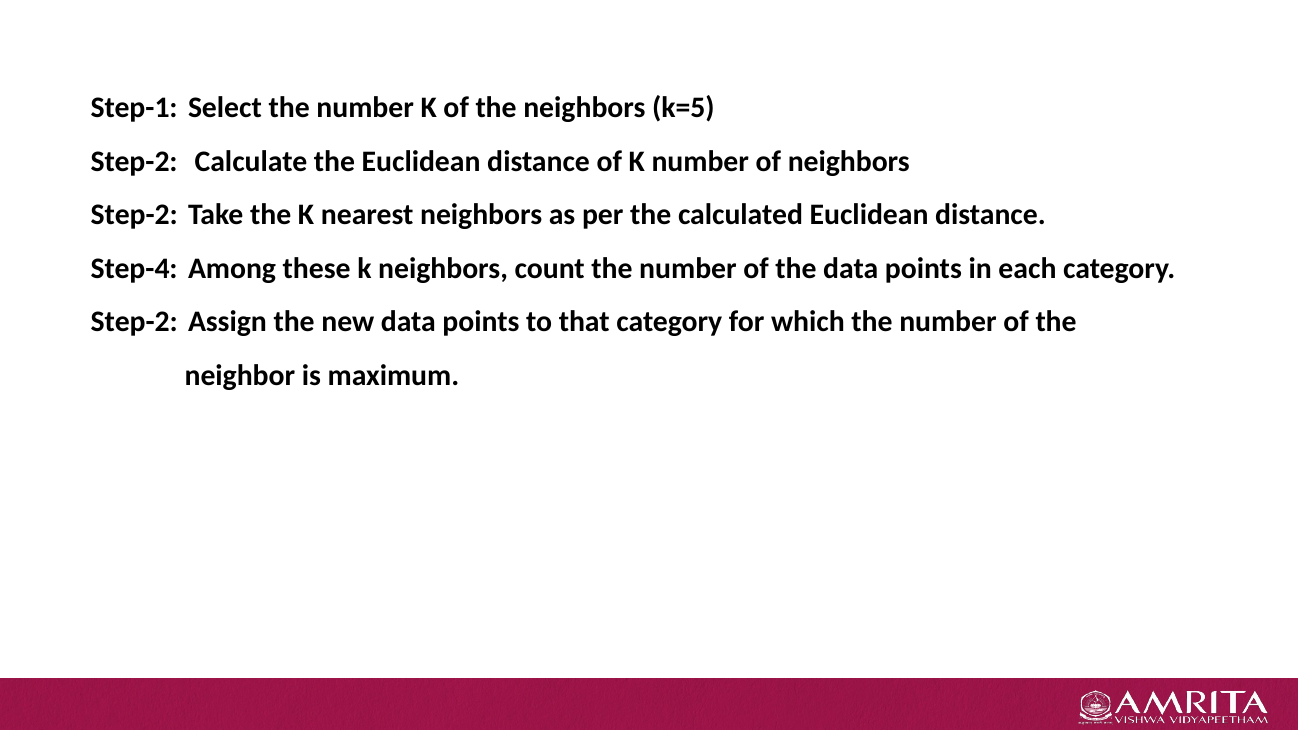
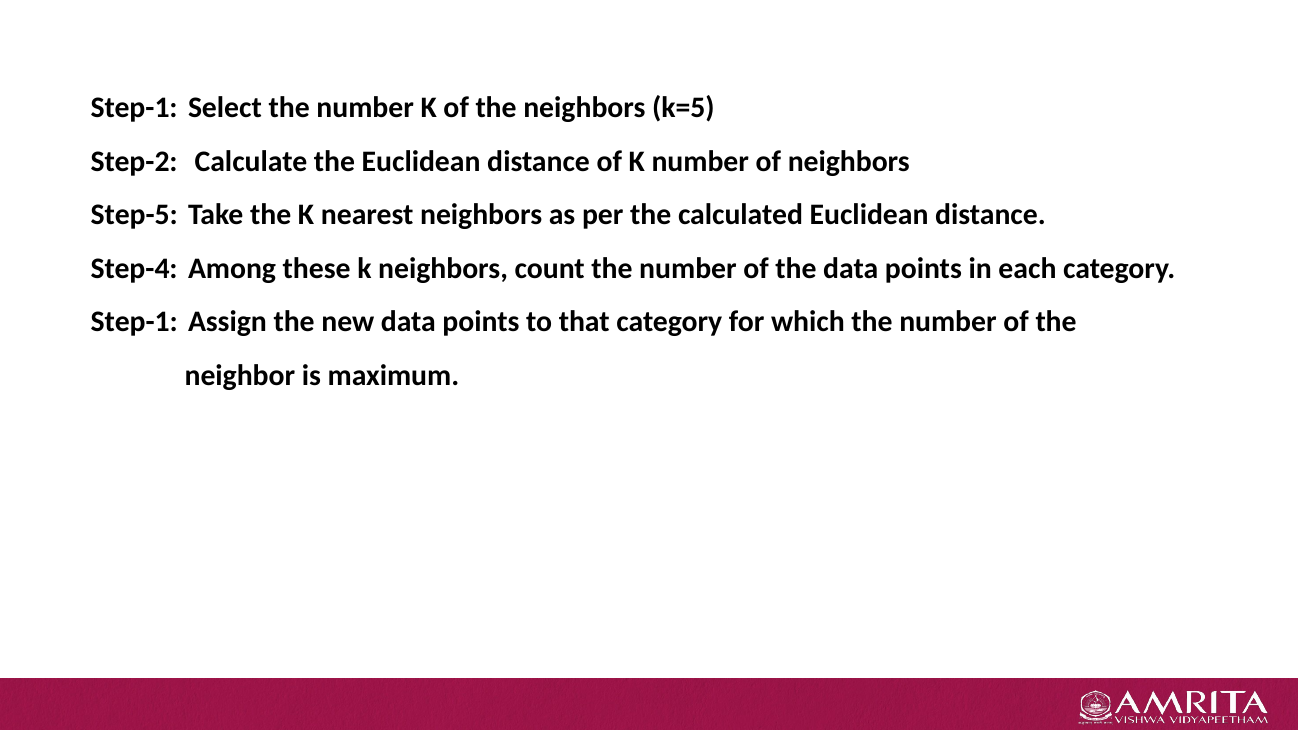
Step-2 at (134, 215): Step-2 -> Step-5
Step-2 at (134, 322): Step-2 -> Step-1
